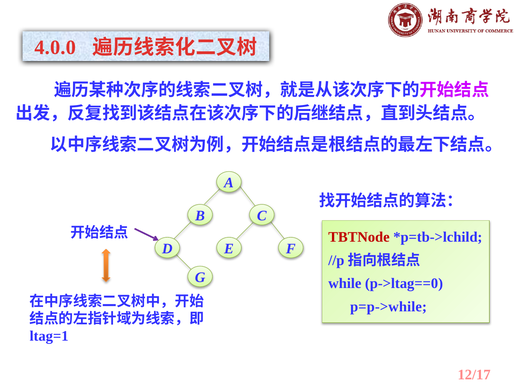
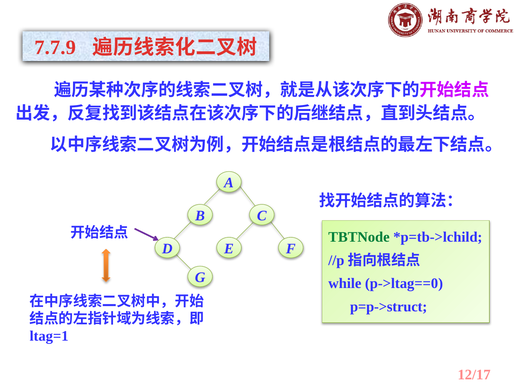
4.0.0: 4.0.0 -> 7.7.9
TBTNode colour: red -> green
p=p->while: p=p->while -> p=p->struct
